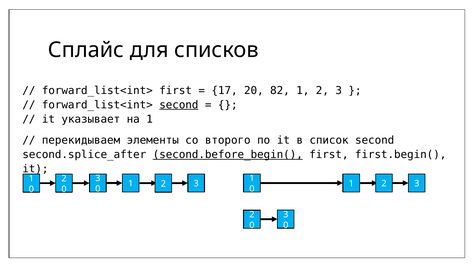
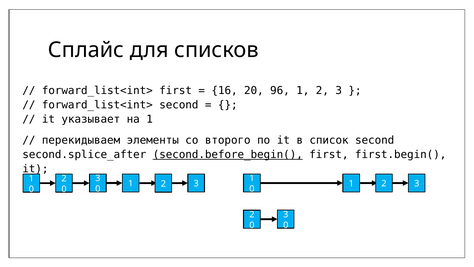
17: 17 -> 16
82: 82 -> 96
second at (179, 105) underline: present -> none
